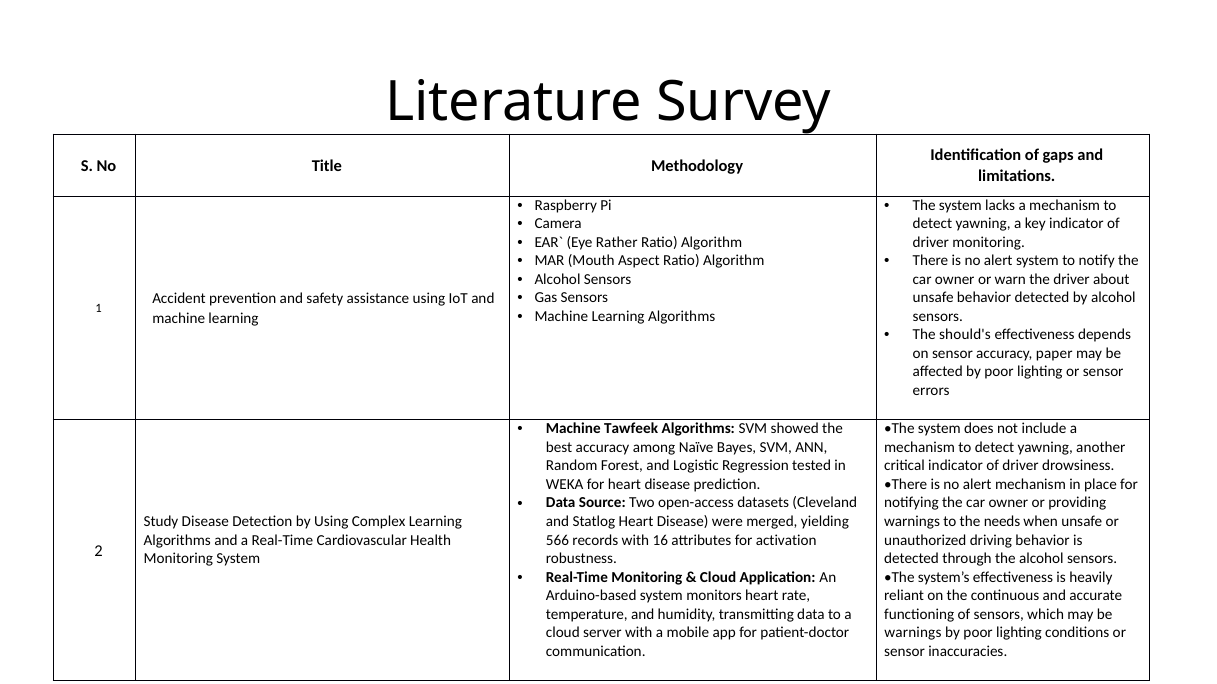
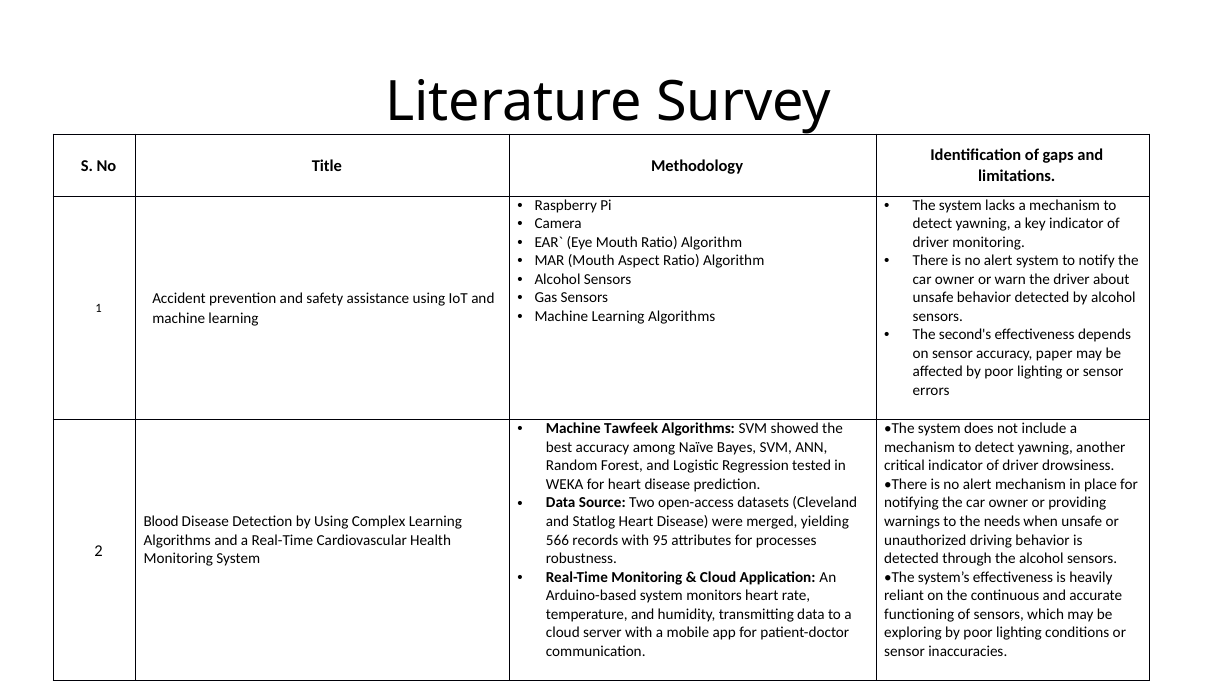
Eye Rather: Rather -> Mouth
should's: should's -> second's
Study: Study -> Blood
16: 16 -> 95
activation: activation -> processes
warnings at (913, 633): warnings -> exploring
